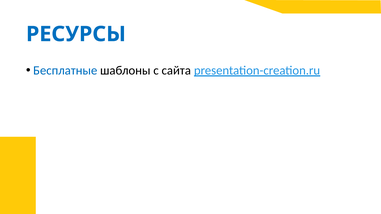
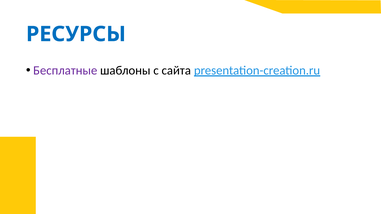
Бесплатные colour: blue -> purple
